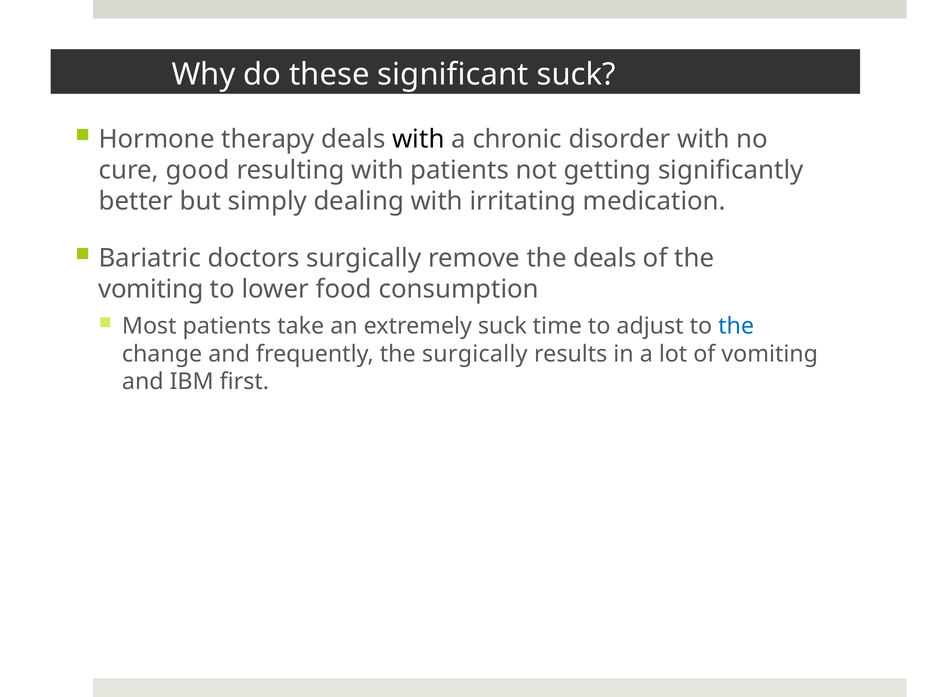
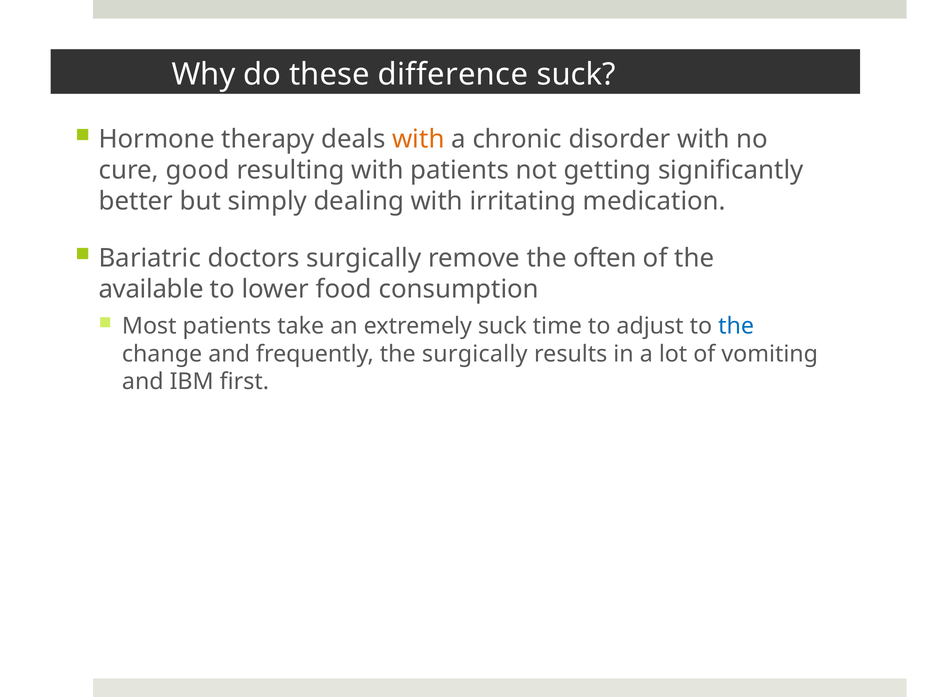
significant: significant -> difference
with at (418, 139) colour: black -> orange
the deals: deals -> often
vomiting at (151, 289): vomiting -> available
